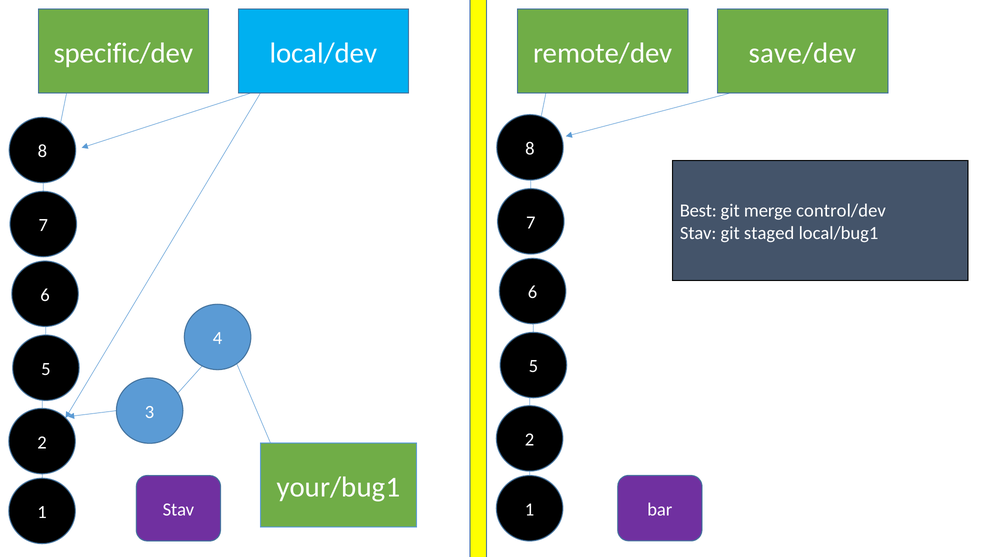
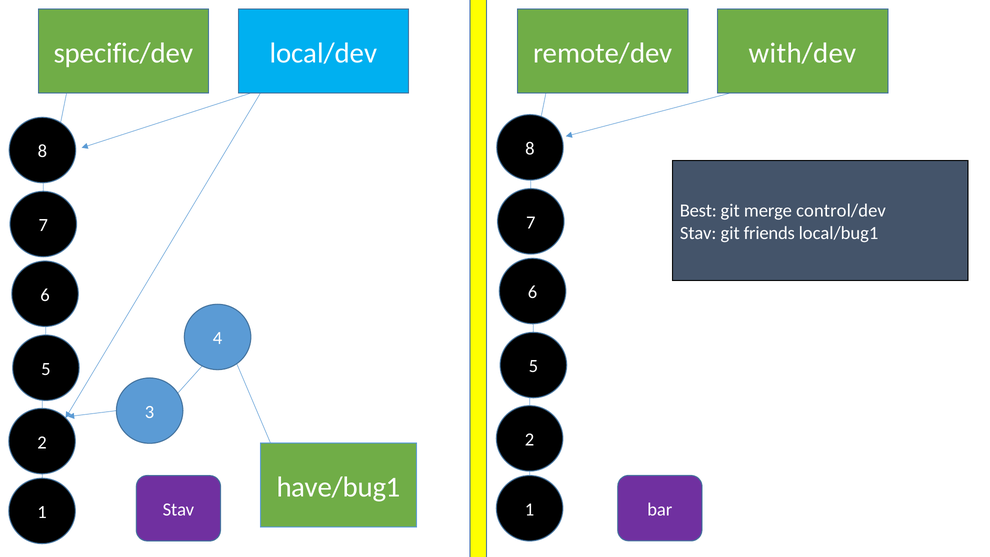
save/dev: save/dev -> with/dev
staged: staged -> friends
your/bug1: your/bug1 -> have/bug1
